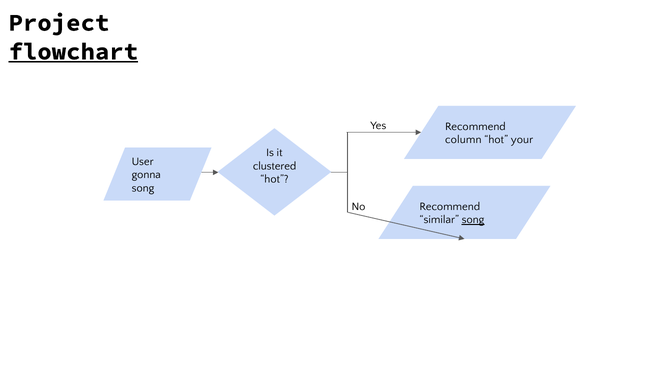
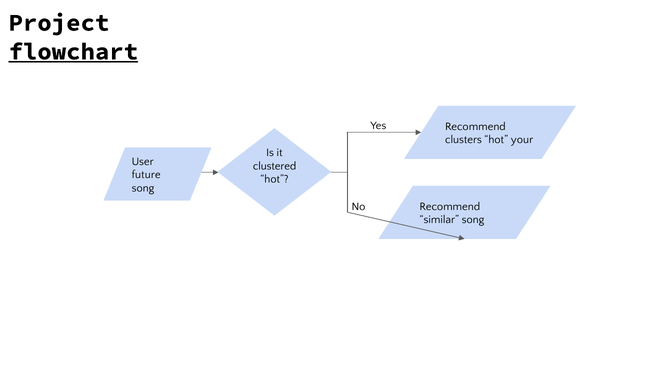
column: column -> clusters
gonna: gonna -> future
song at (473, 220) underline: present -> none
